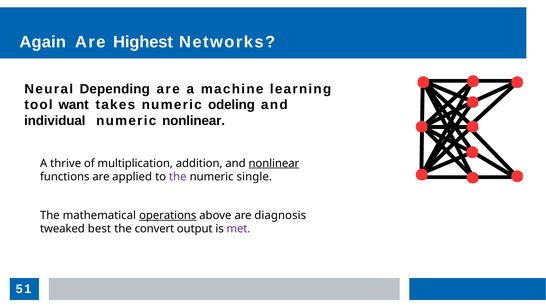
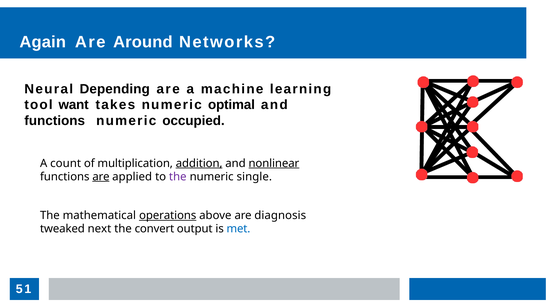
Highest: Highest -> Around
odeling: odeling -> optimal
individual at (55, 120): individual -> functions
numeric nonlinear: nonlinear -> occupied
thrive: thrive -> count
addition underline: none -> present
are at (101, 176) underline: none -> present
best: best -> next
met colour: purple -> blue
